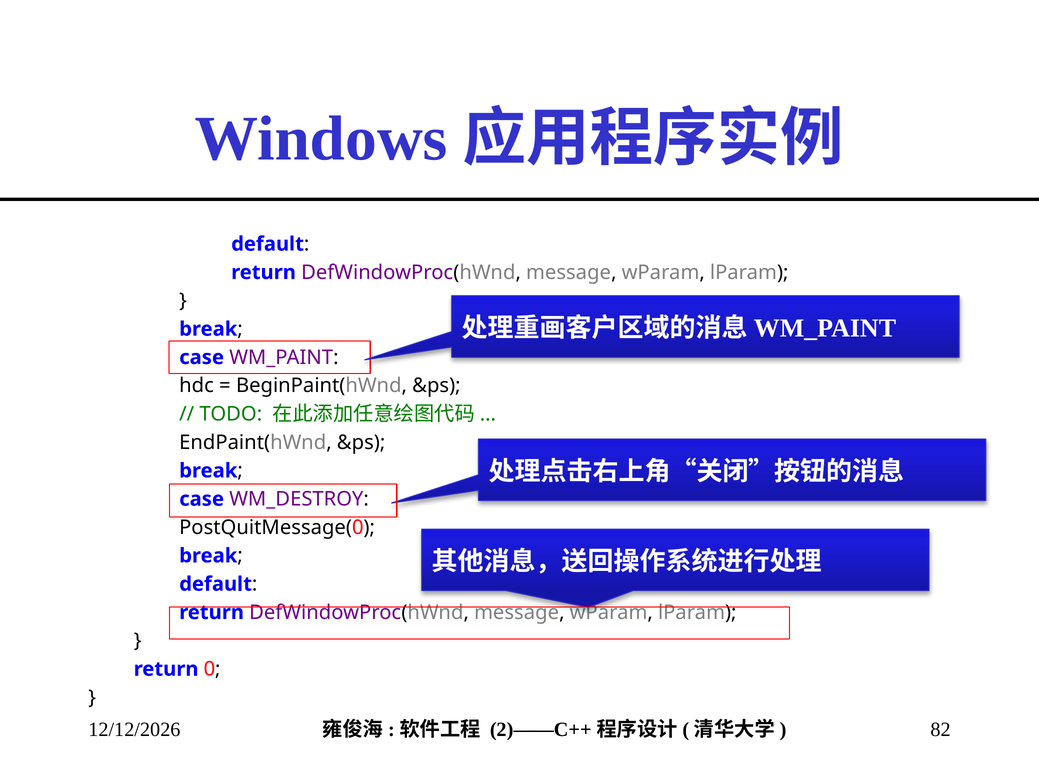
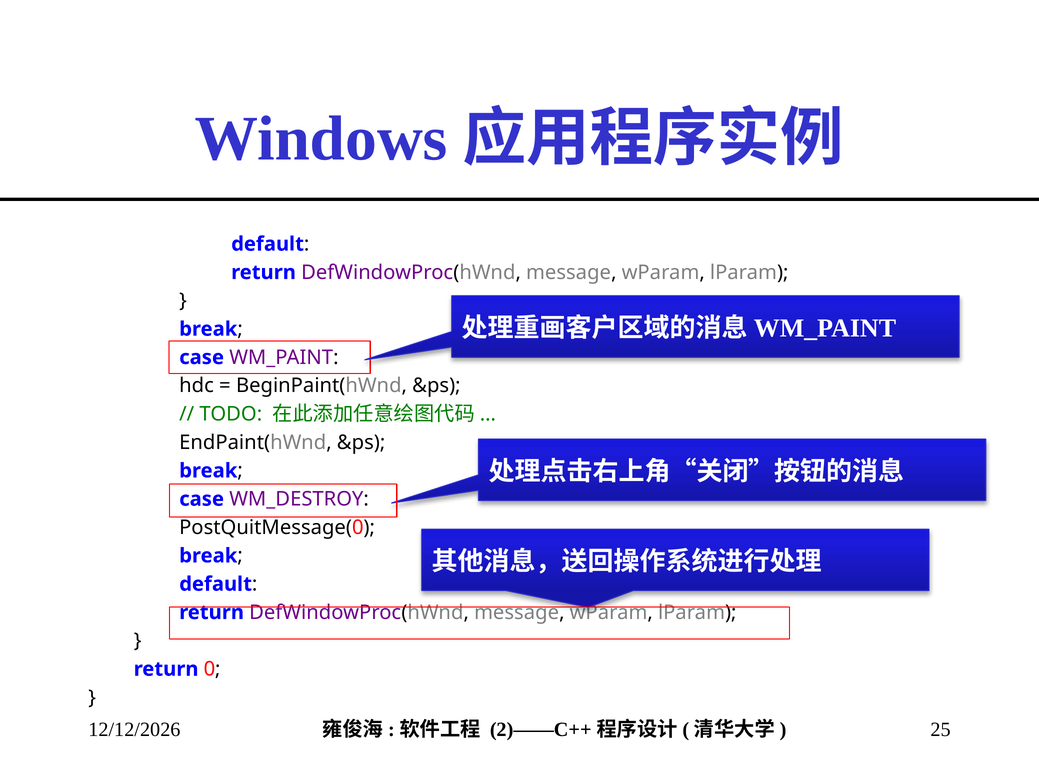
82: 82 -> 25
